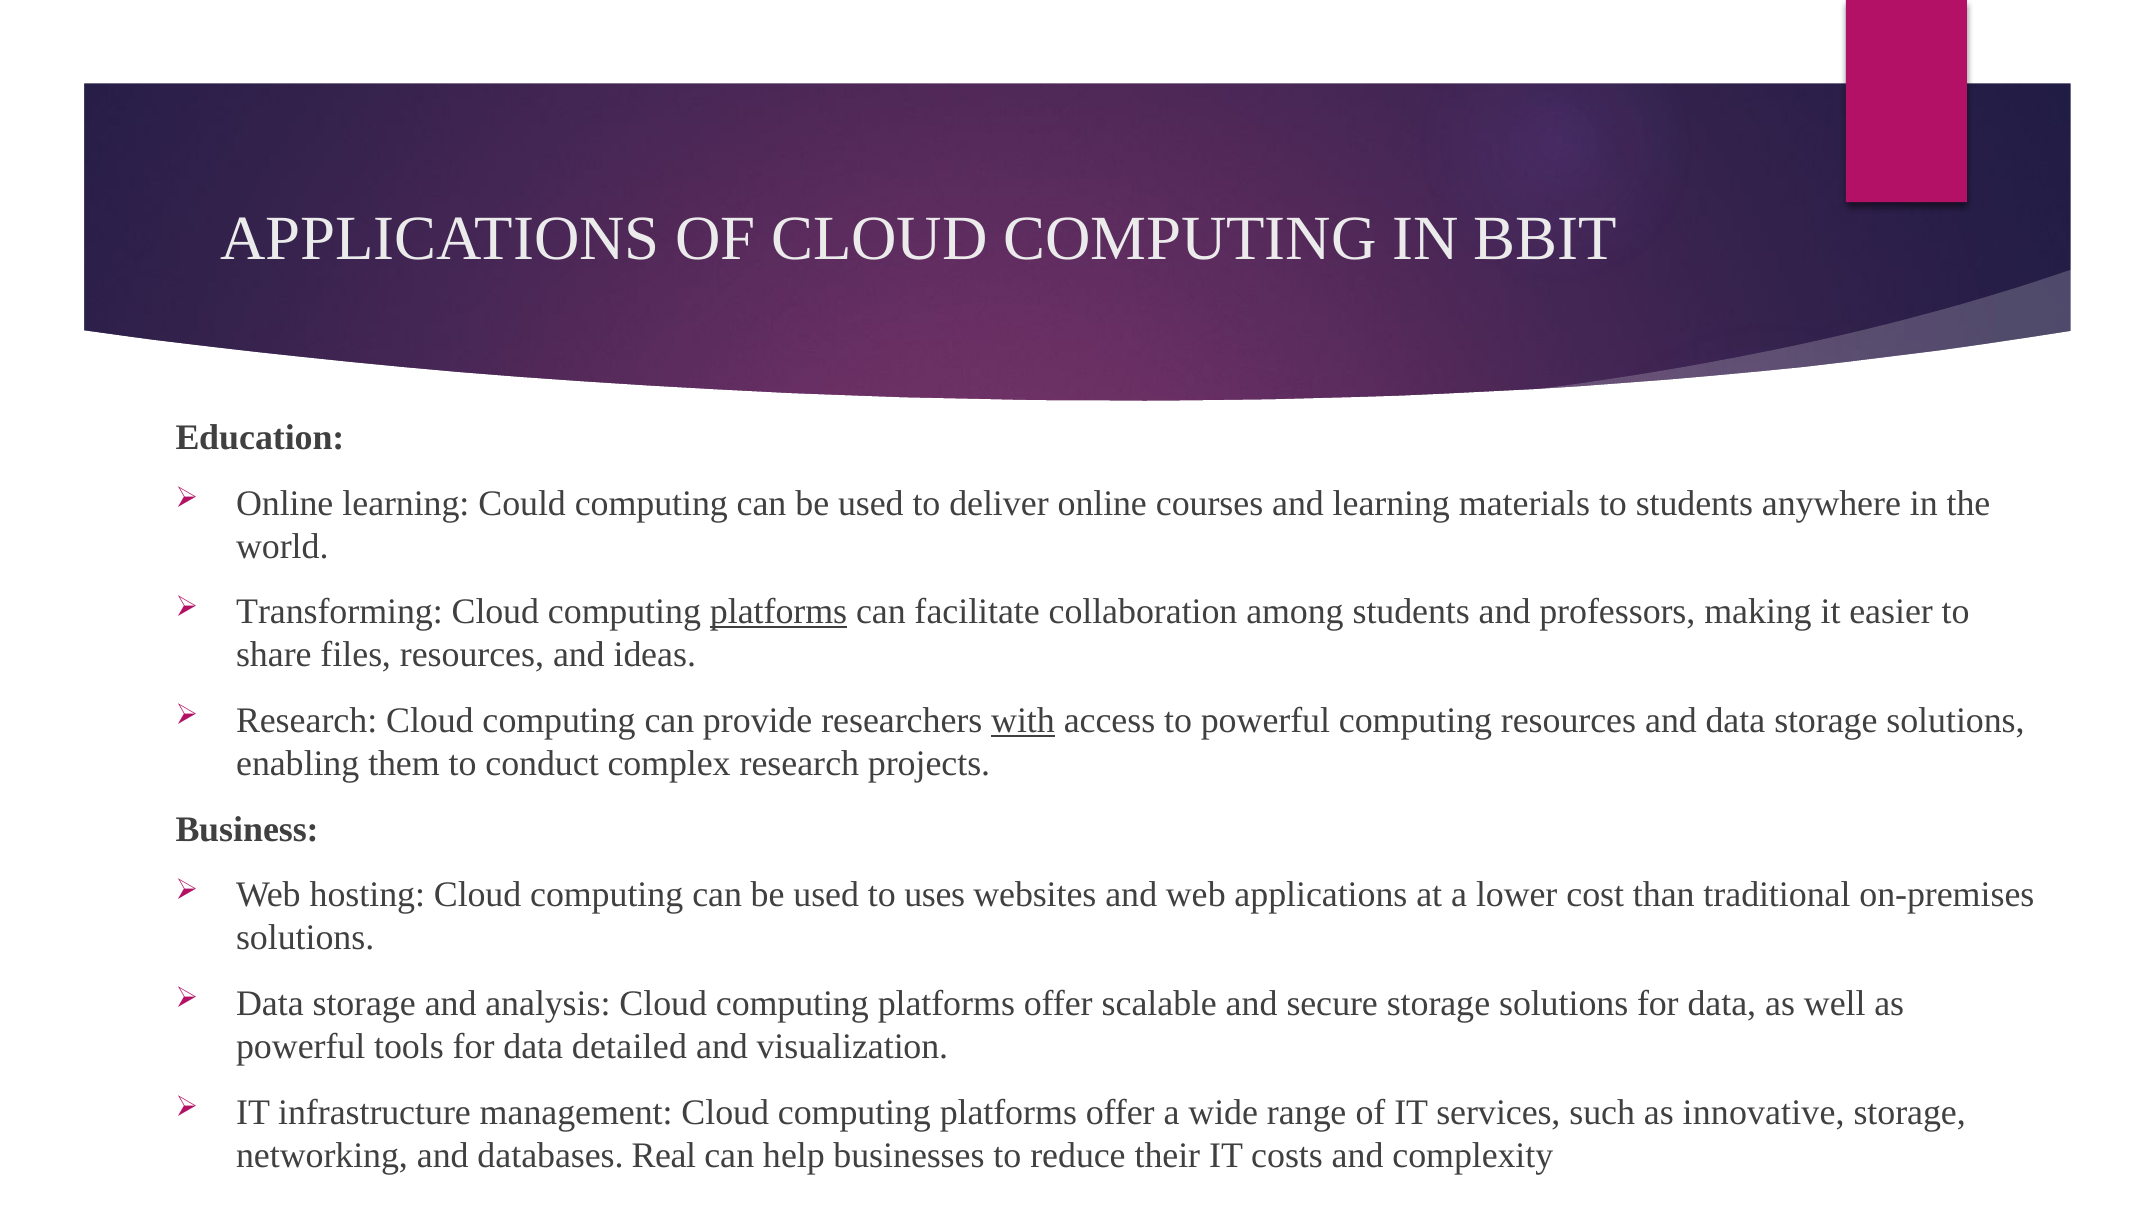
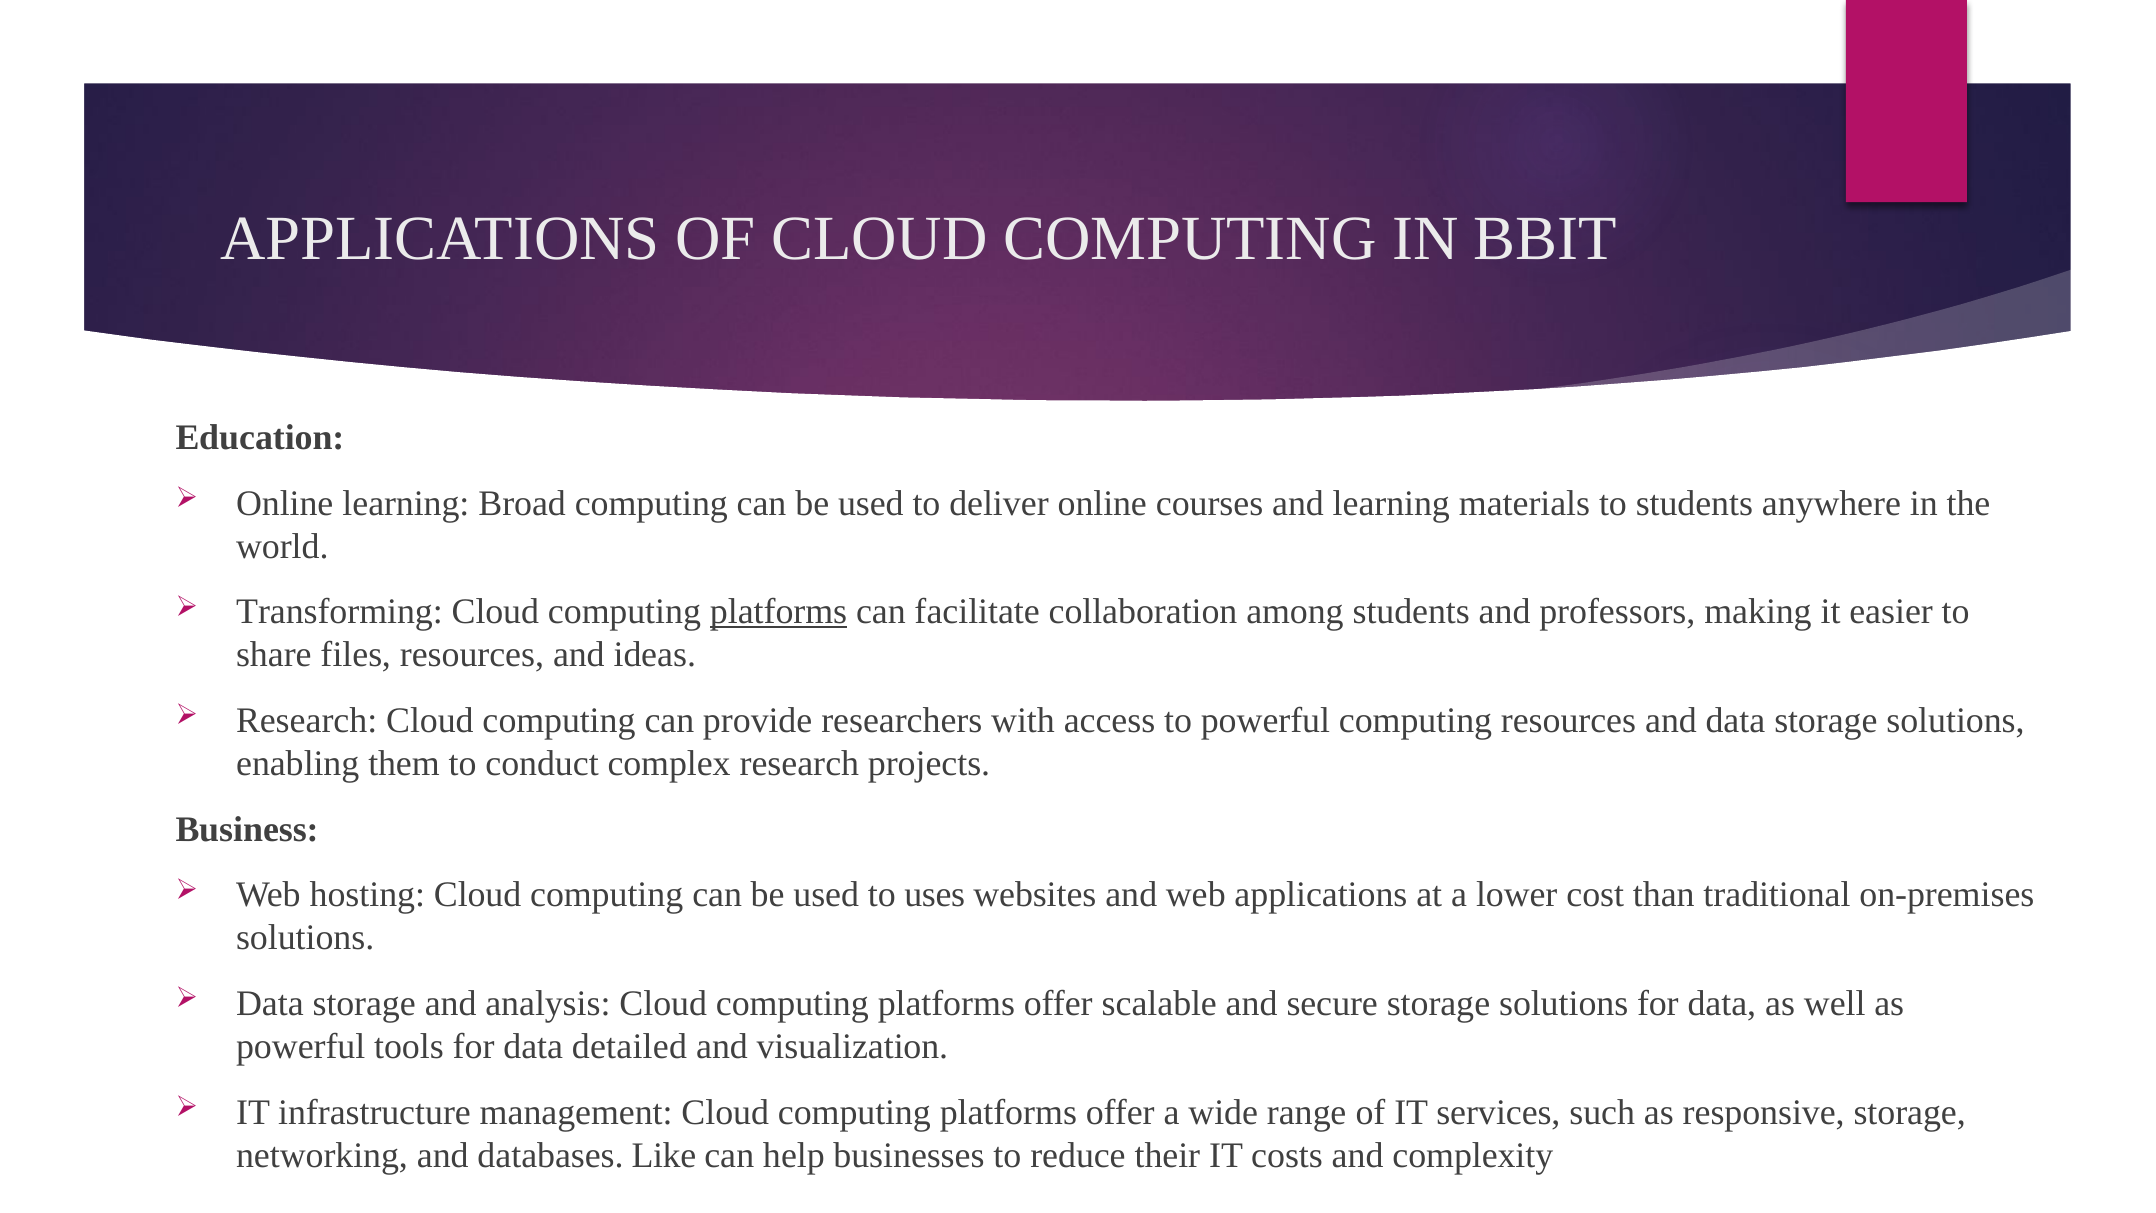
Could: Could -> Broad
with underline: present -> none
innovative: innovative -> responsive
Real: Real -> Like
